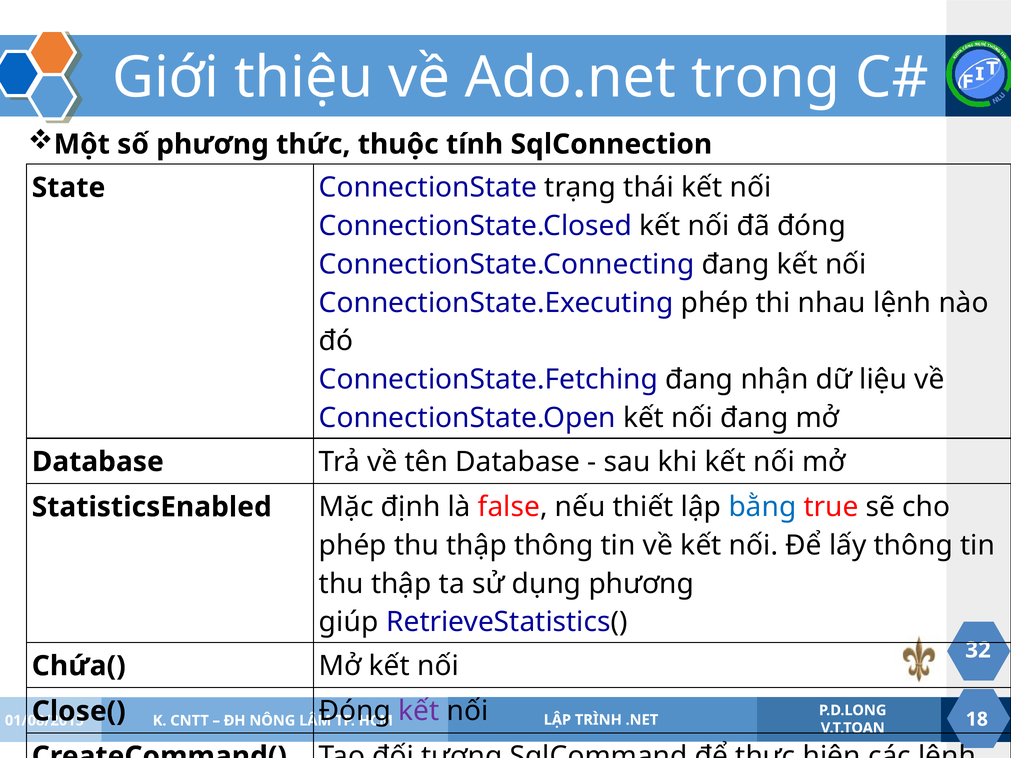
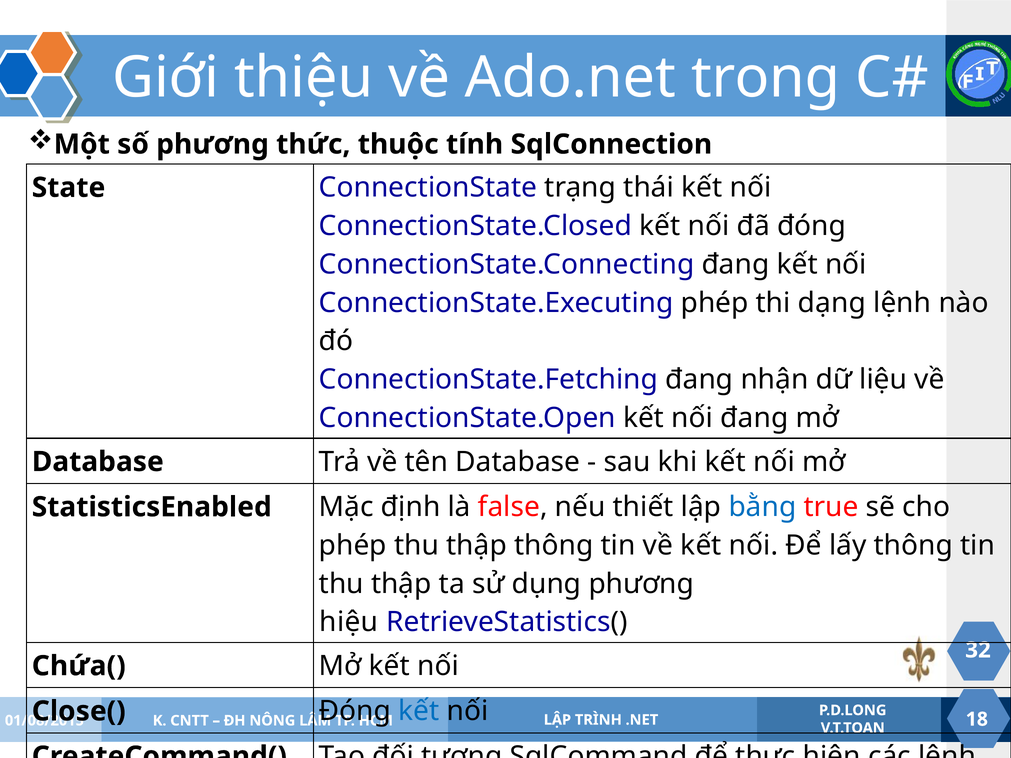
nhau: nhau -> dạng
giúp: giúp -> hiệu
kết at (419, 711) colour: purple -> blue
